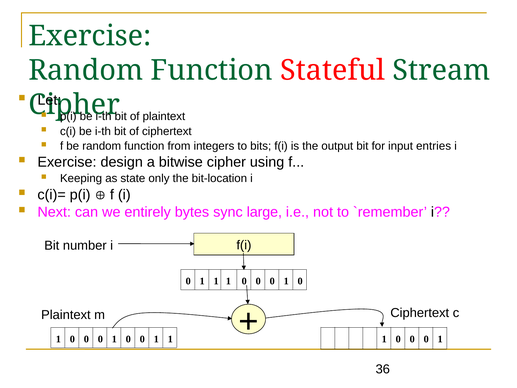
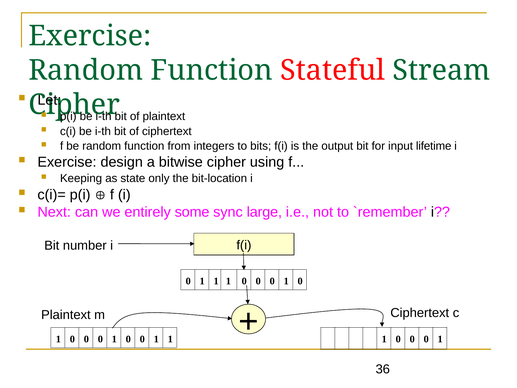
entries: entries -> lifetime
bytes: bytes -> some
